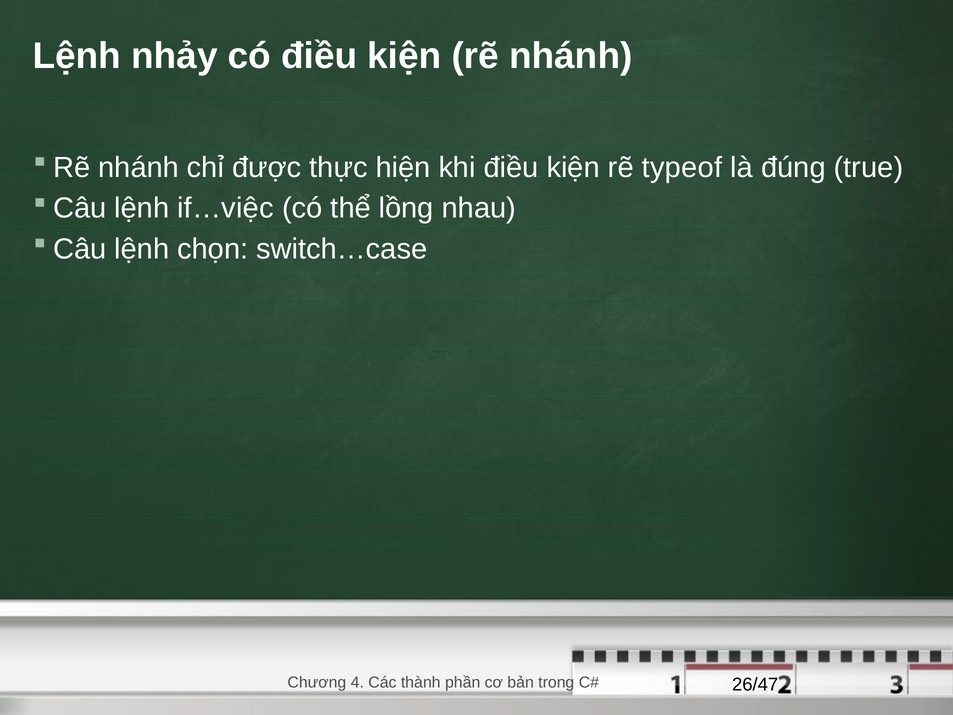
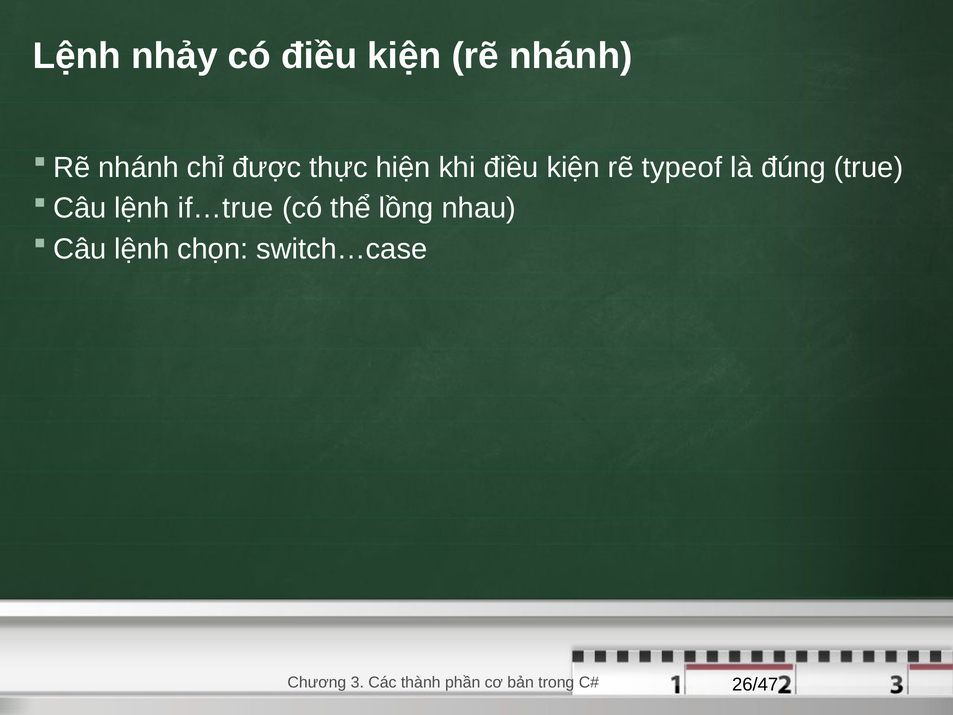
if…việc: if…việc -> if…true
4: 4 -> 3
